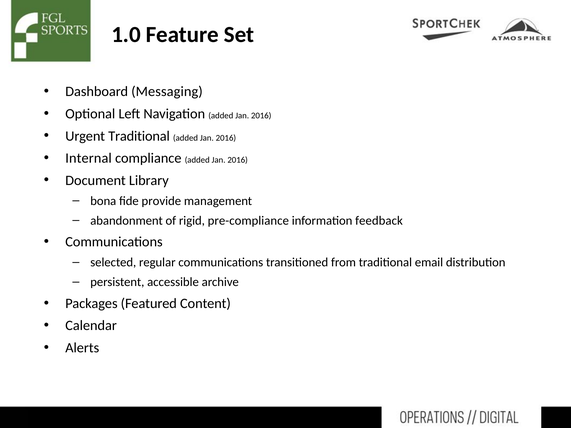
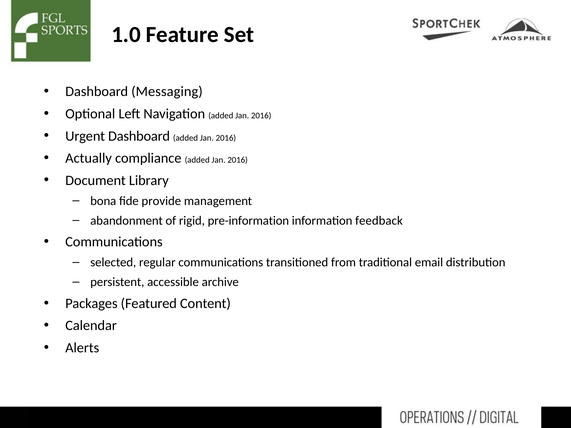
Urgent Traditional: Traditional -> Dashboard
Internal: Internal -> Actually
pre-compliance: pre-compliance -> pre-information
